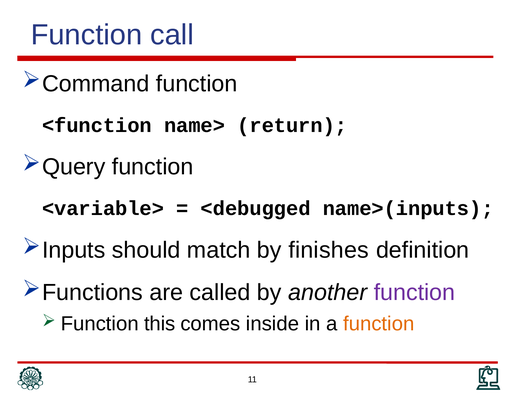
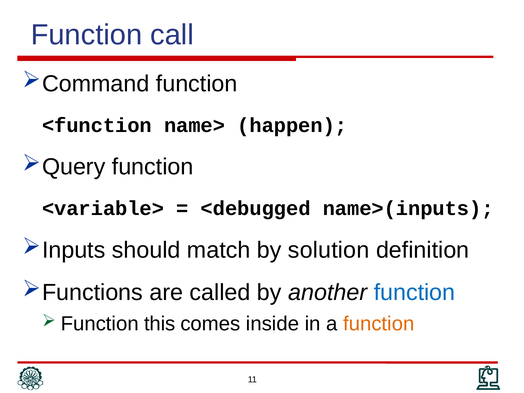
return: return -> happen
finishes: finishes -> solution
function at (414, 293) colour: purple -> blue
